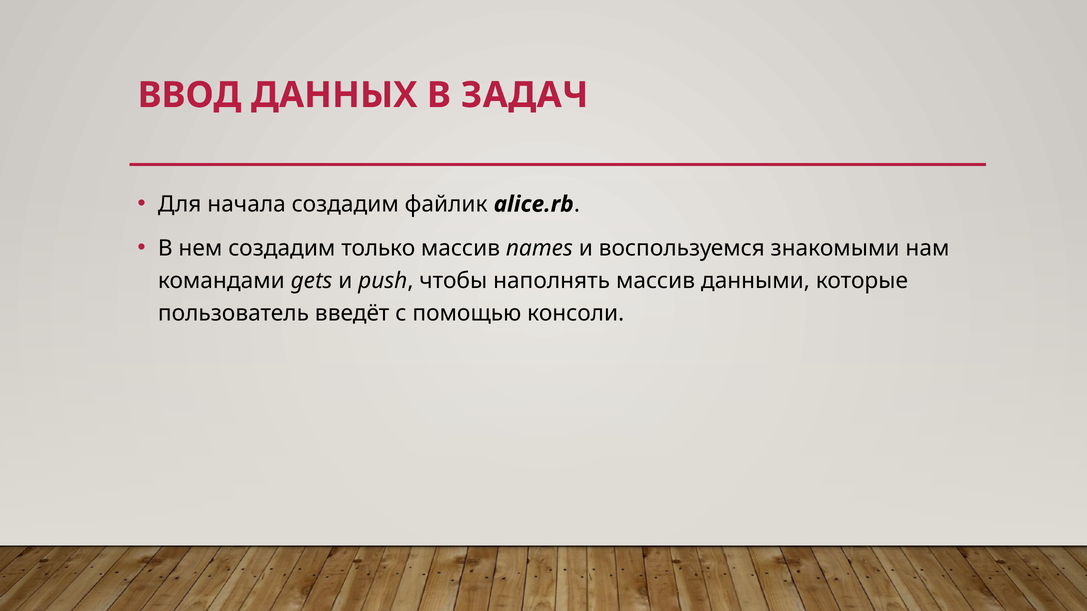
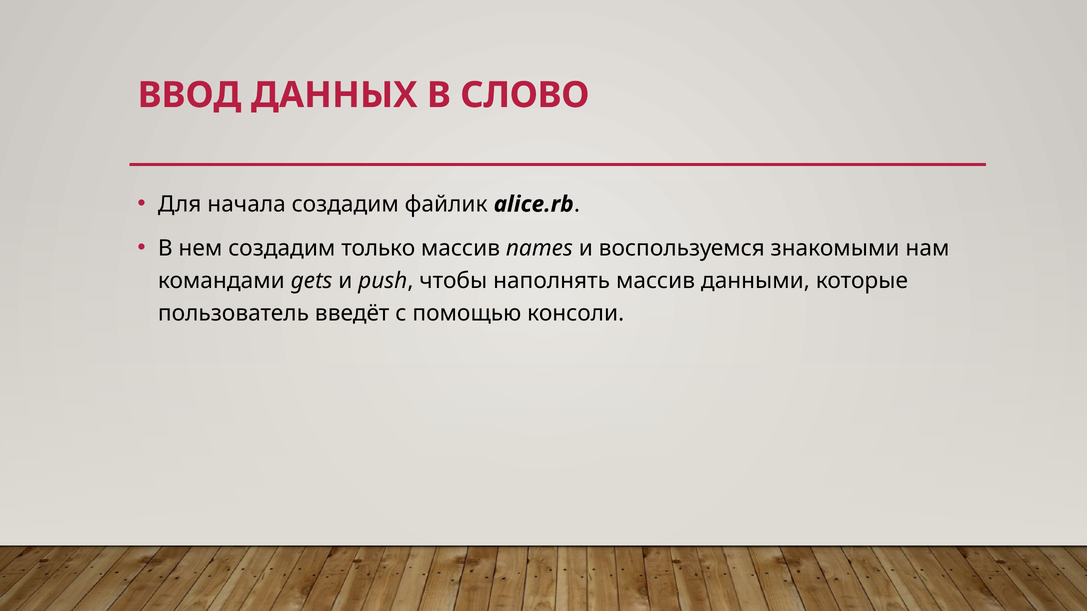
ЗАДАЧ: ЗАДАЧ -> СЛОВО
